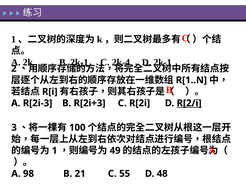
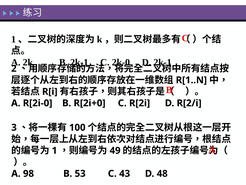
2k-4: 2k-4 -> 2k-0
R[2i-3: R[2i-3 -> R[2i-0
R[2i+3: R[2i+3 -> R[2i+0
R[2/i underline: present -> none
21: 21 -> 53
55: 55 -> 43
